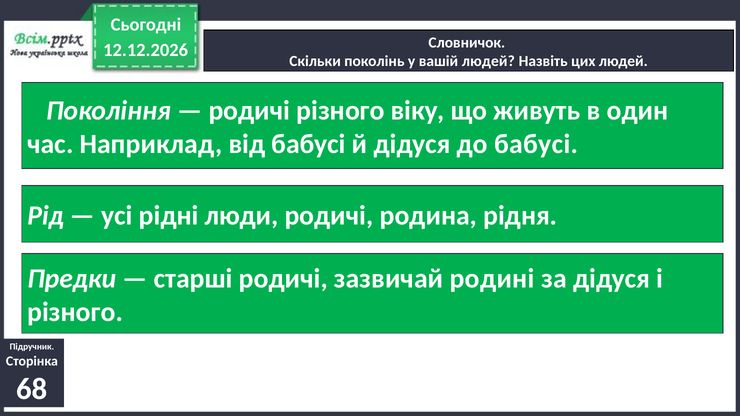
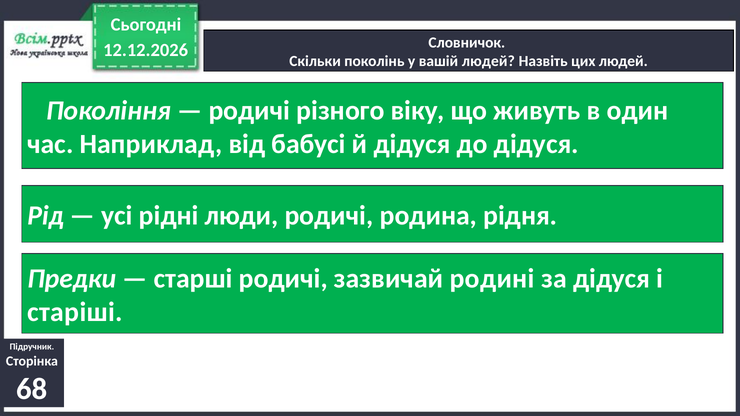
до бабусі: бабусі -> дідуся
різного at (75, 312): різного -> старіші
